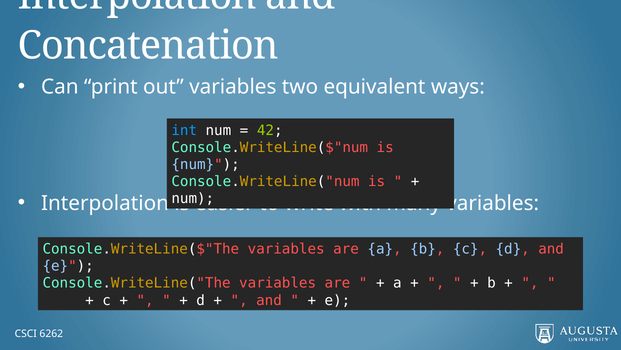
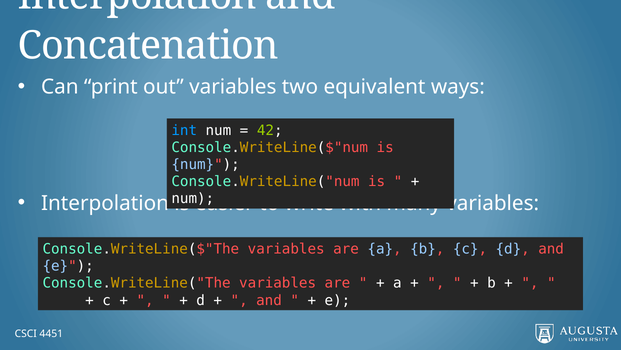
6262: 6262 -> 4451
